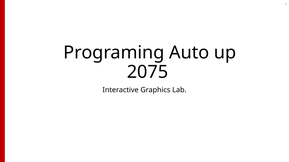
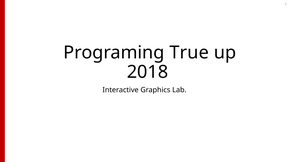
Auto: Auto -> True
2075: 2075 -> 2018
